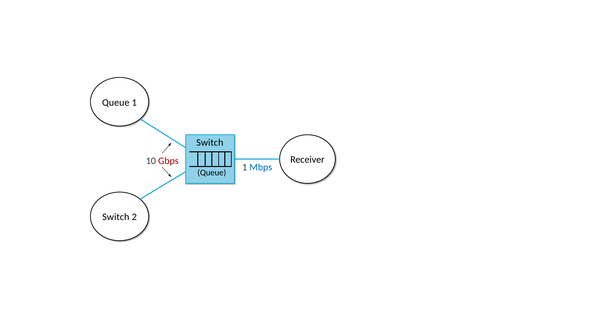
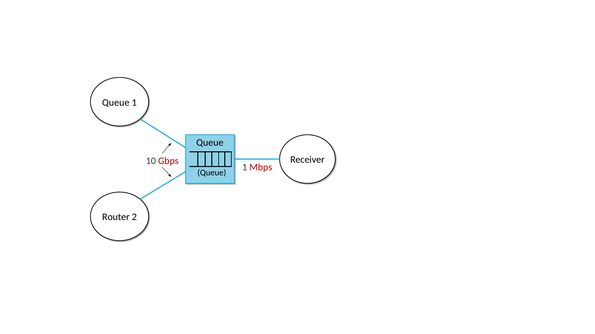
Switch at (210, 143): Switch -> Queue
Mbps colour: blue -> red
Switch at (116, 217): Switch -> Router
